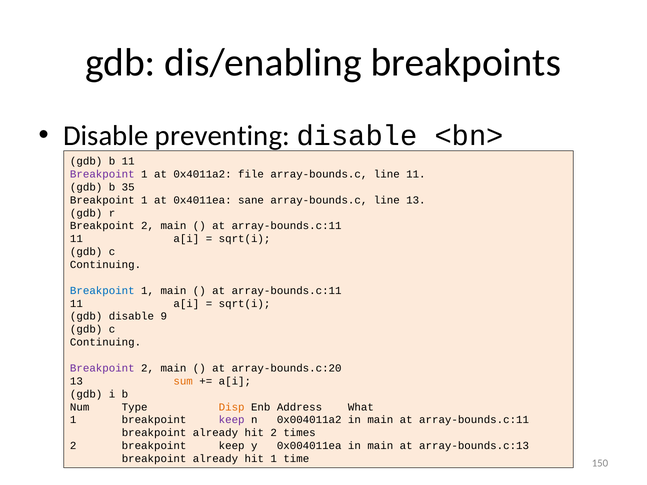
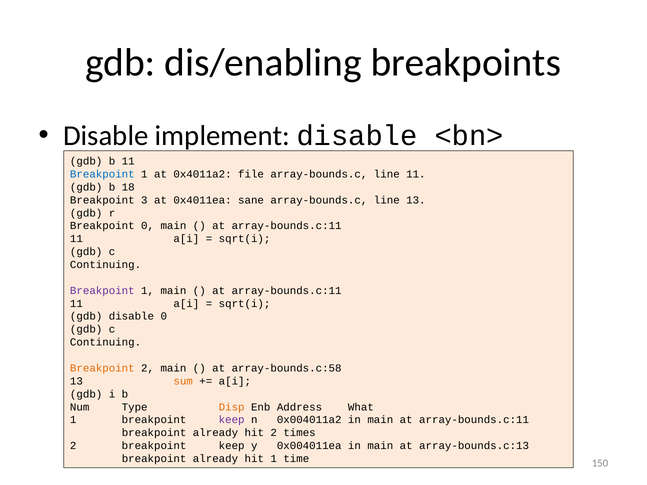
preventing: preventing -> implement
Breakpoint at (102, 174) colour: purple -> blue
35: 35 -> 18
1 at (144, 200): 1 -> 3
2 at (148, 226): 2 -> 0
Breakpoint at (102, 291) colour: blue -> purple
disable 9: 9 -> 0
Breakpoint at (102, 368) colour: purple -> orange
array-bounds.c:20: array-bounds.c:20 -> array-bounds.c:58
